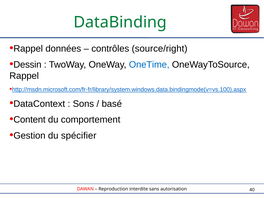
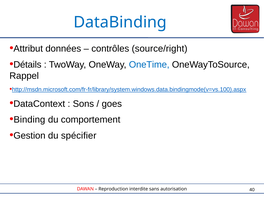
DataBinding colour: green -> blue
Rappel at (28, 49): Rappel -> Attribut
Dessin: Dessin -> Détails
basé: basé -> goes
Content: Content -> Binding
